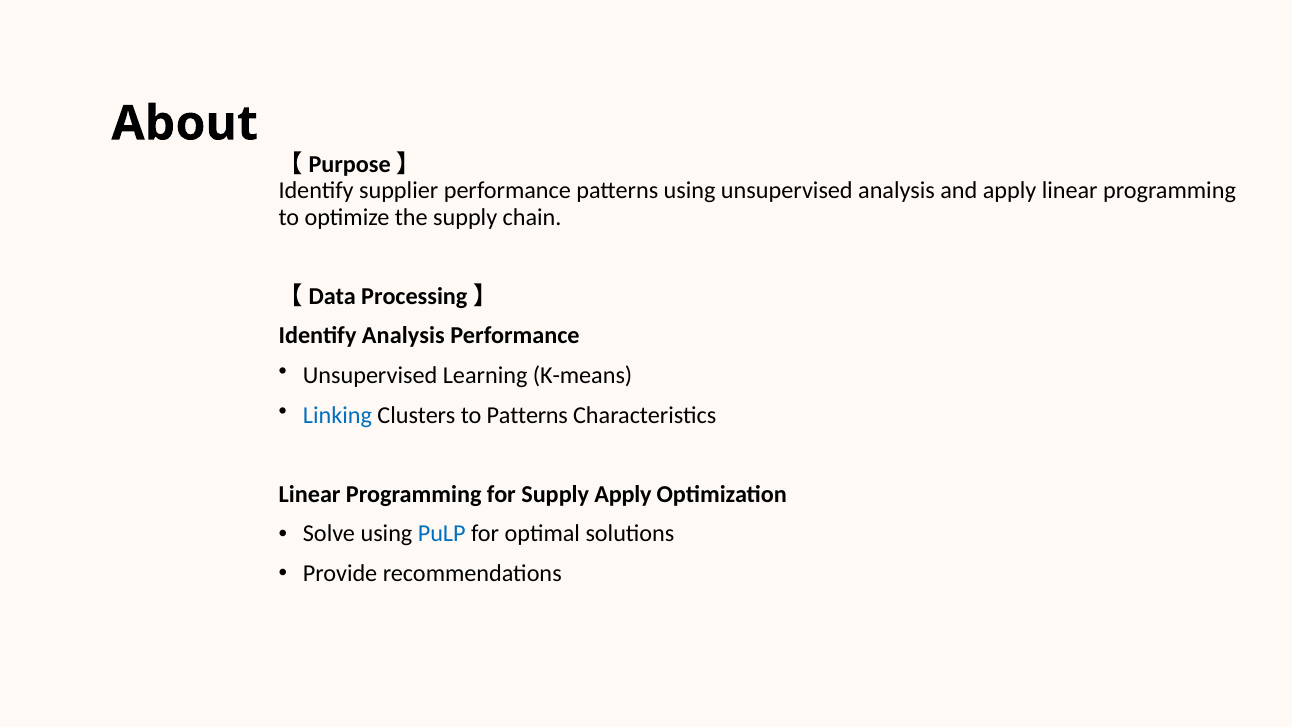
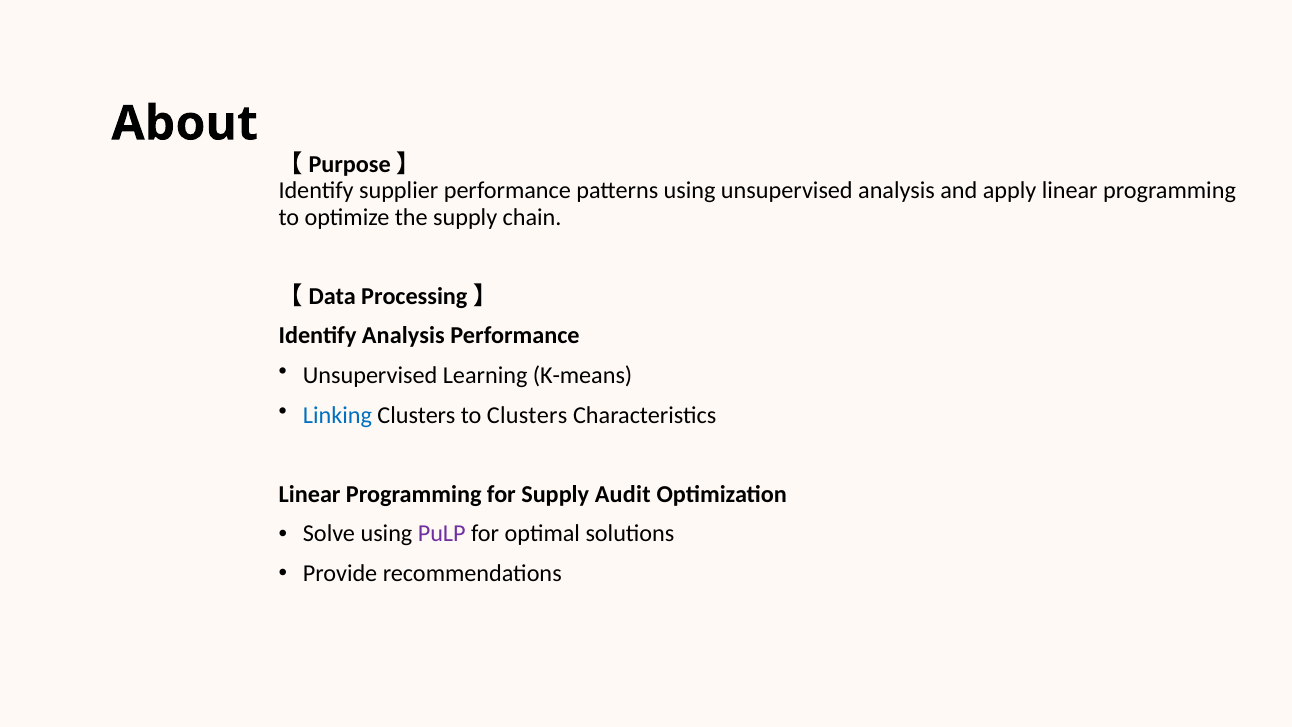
to Patterns: Patterns -> Clusters
Supply Apply: Apply -> Audit
PuLP colour: blue -> purple
